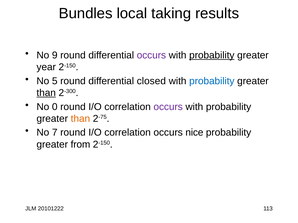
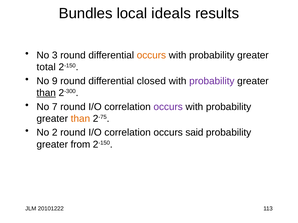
taking: taking -> ideals
9: 9 -> 3
occurs at (151, 55) colour: purple -> orange
probability at (212, 55) underline: present -> none
year: year -> total
5: 5 -> 9
probability at (212, 81) colour: blue -> purple
0: 0 -> 7
7: 7 -> 2
nice: nice -> said
